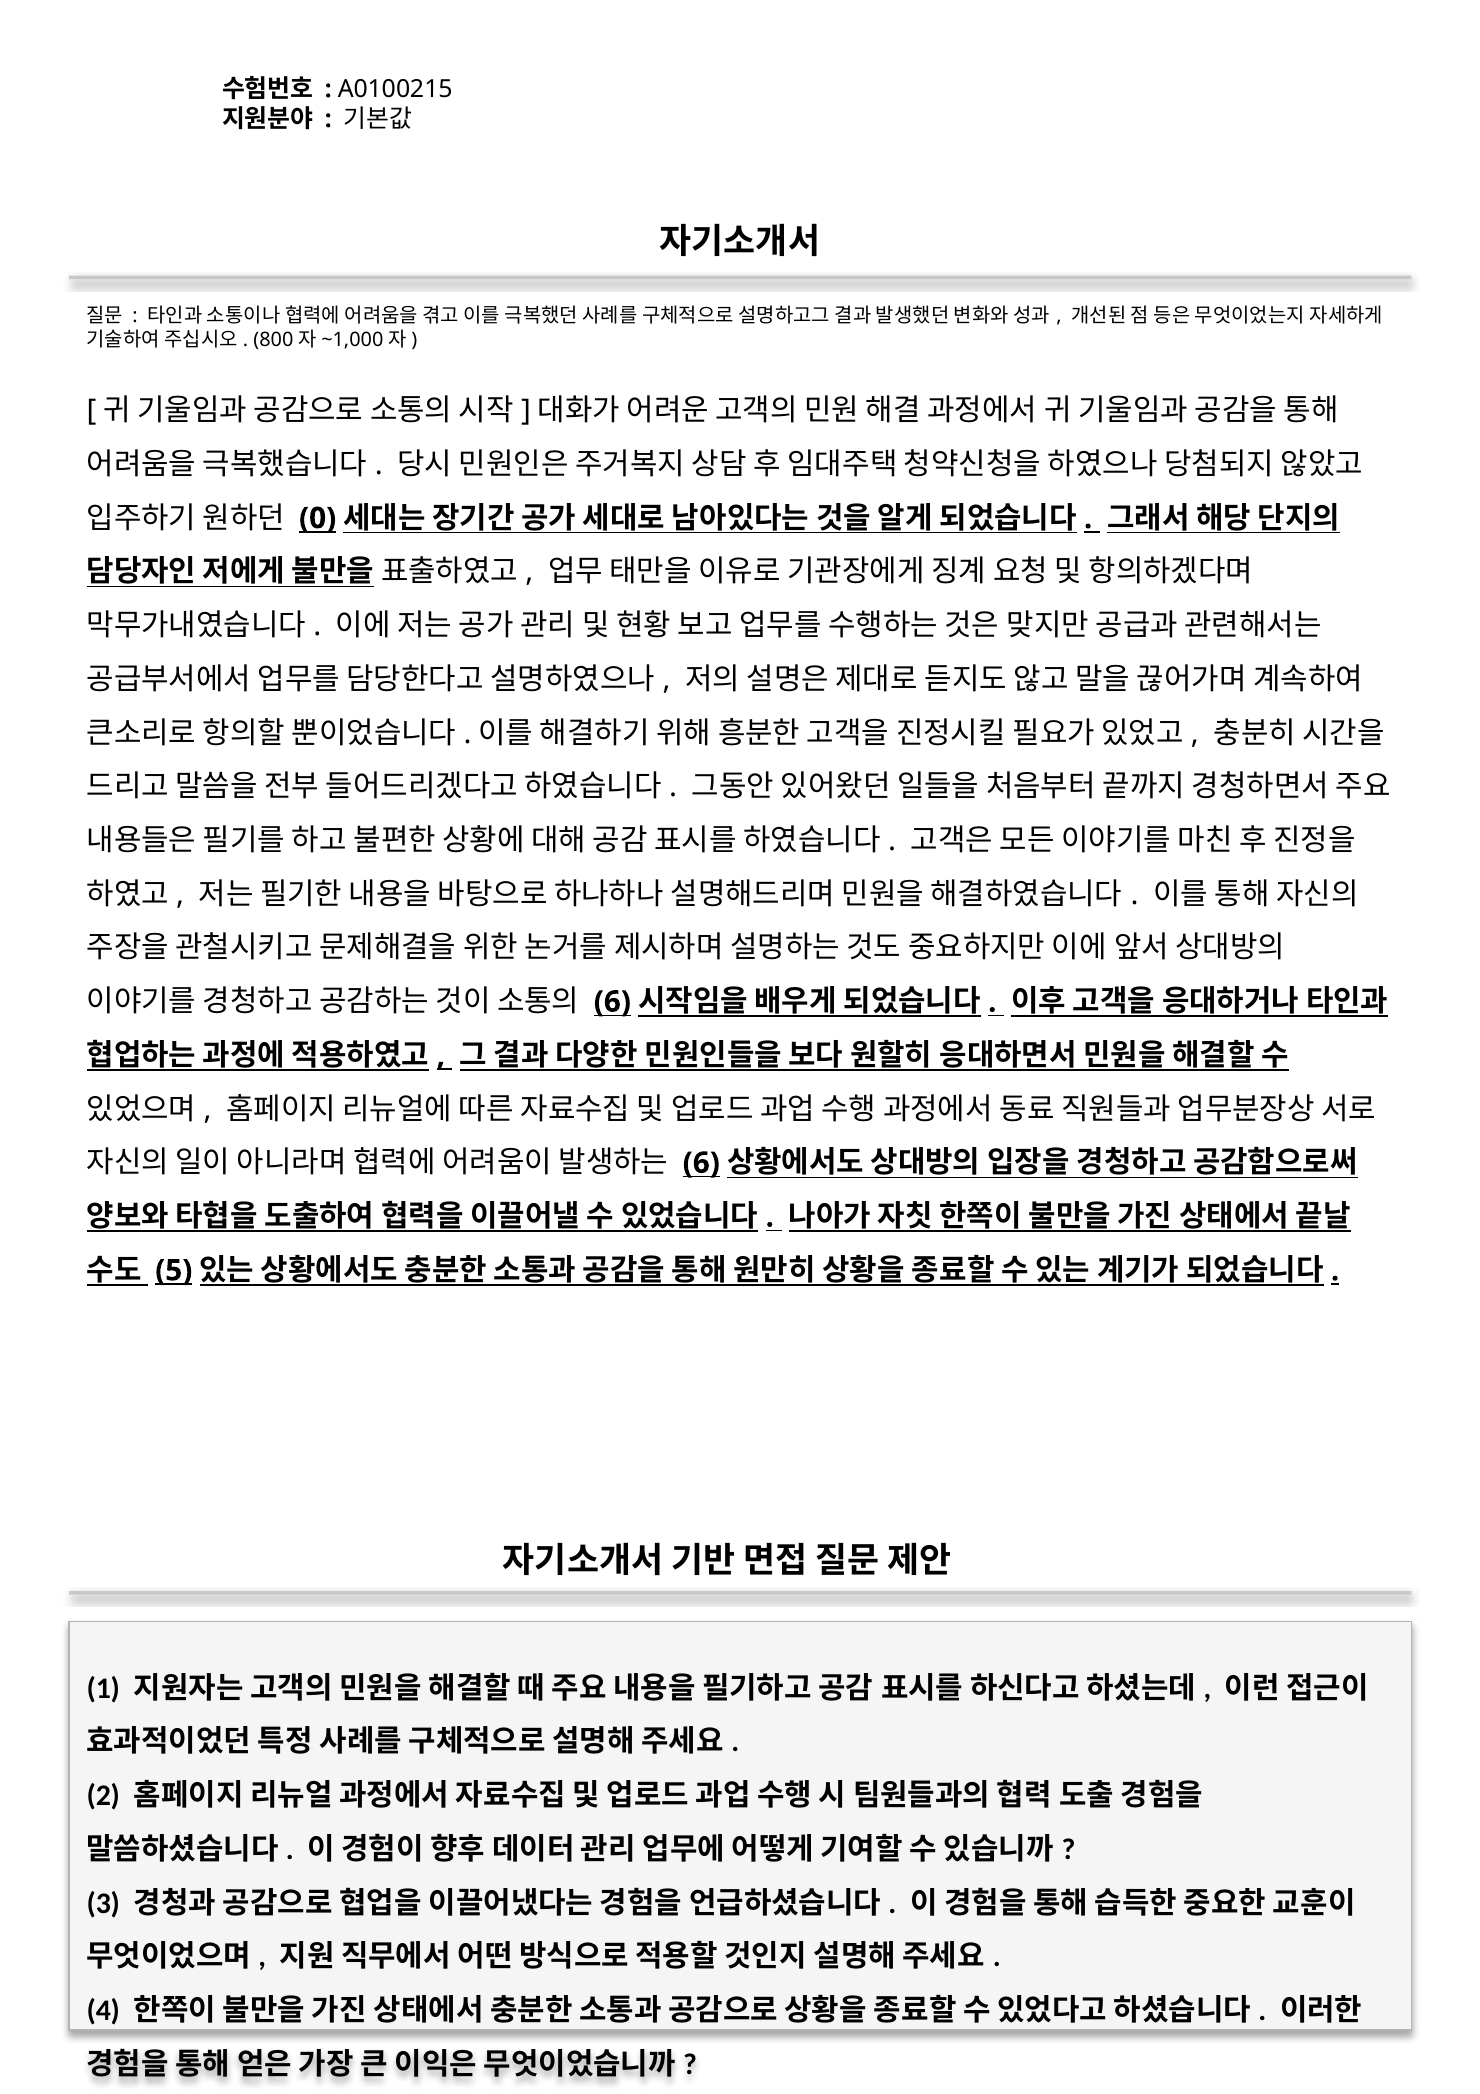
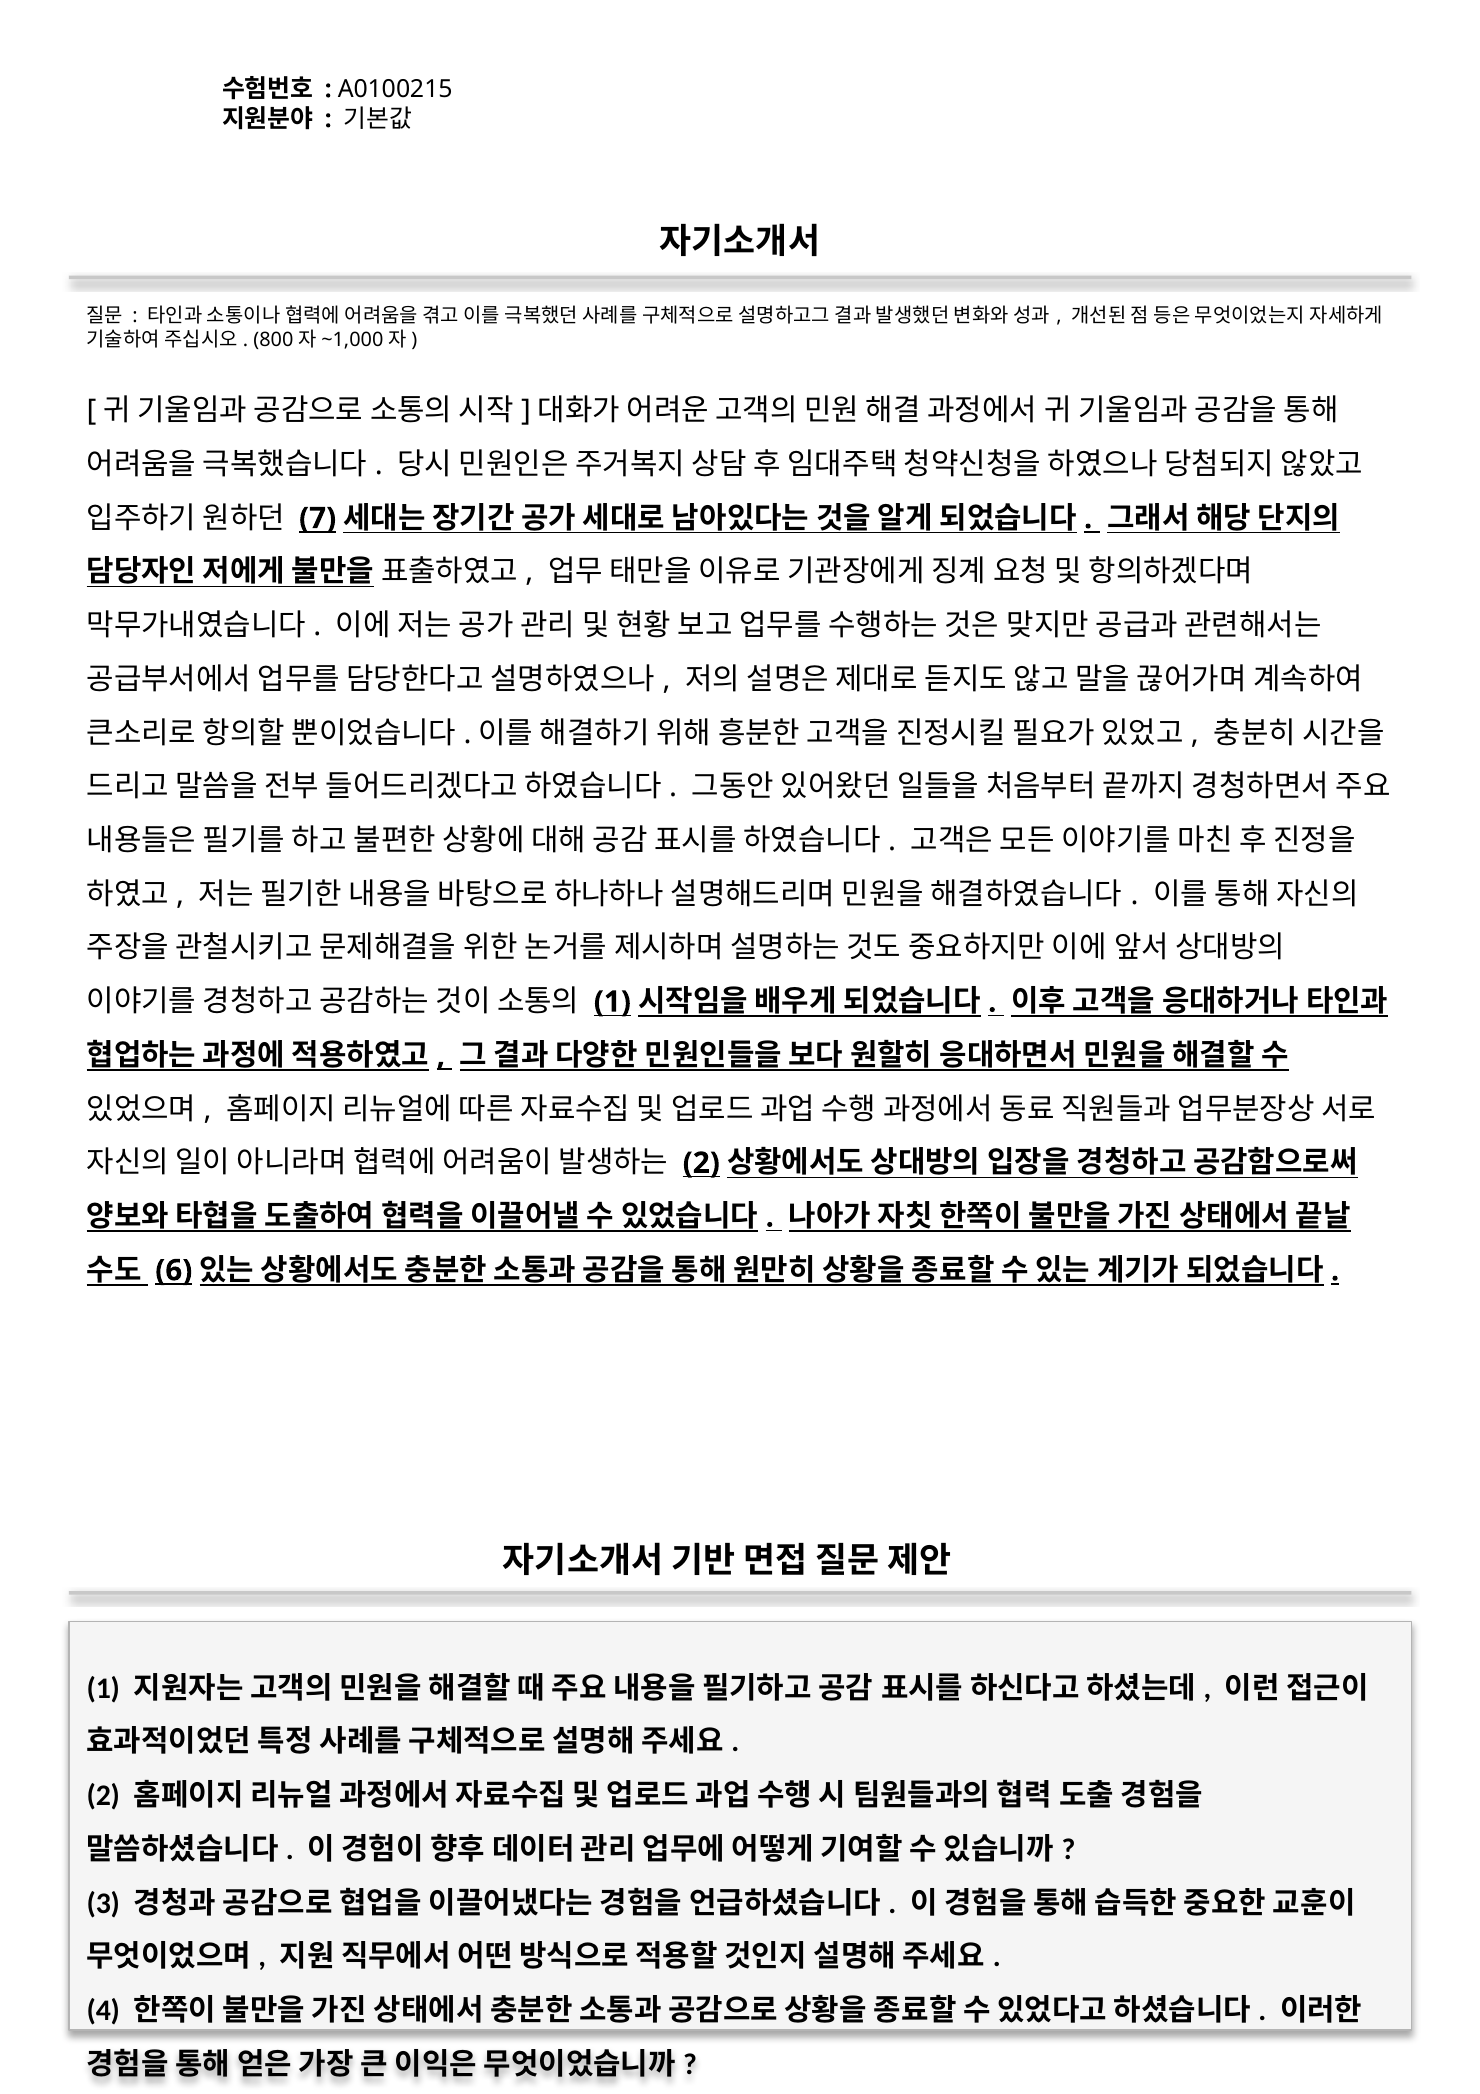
0: 0 -> 7
6 at (612, 1001): 6 -> 1
6 at (701, 1163): 6 -> 2
5: 5 -> 6
